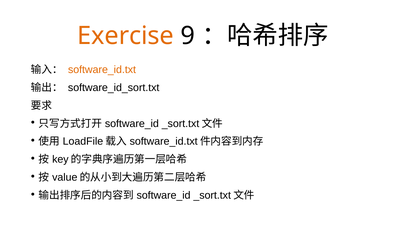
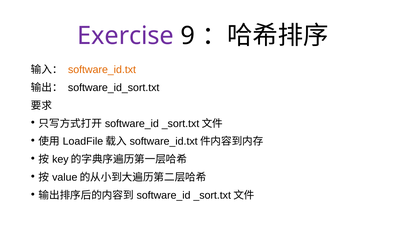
Exercise colour: orange -> purple
